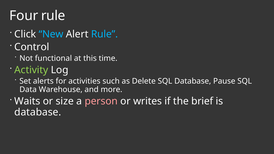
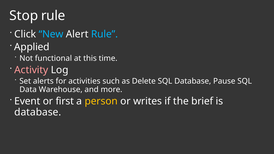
Four: Four -> Stop
Control: Control -> Applied
Activity colour: light green -> pink
Waits: Waits -> Event
size: size -> first
person colour: pink -> yellow
